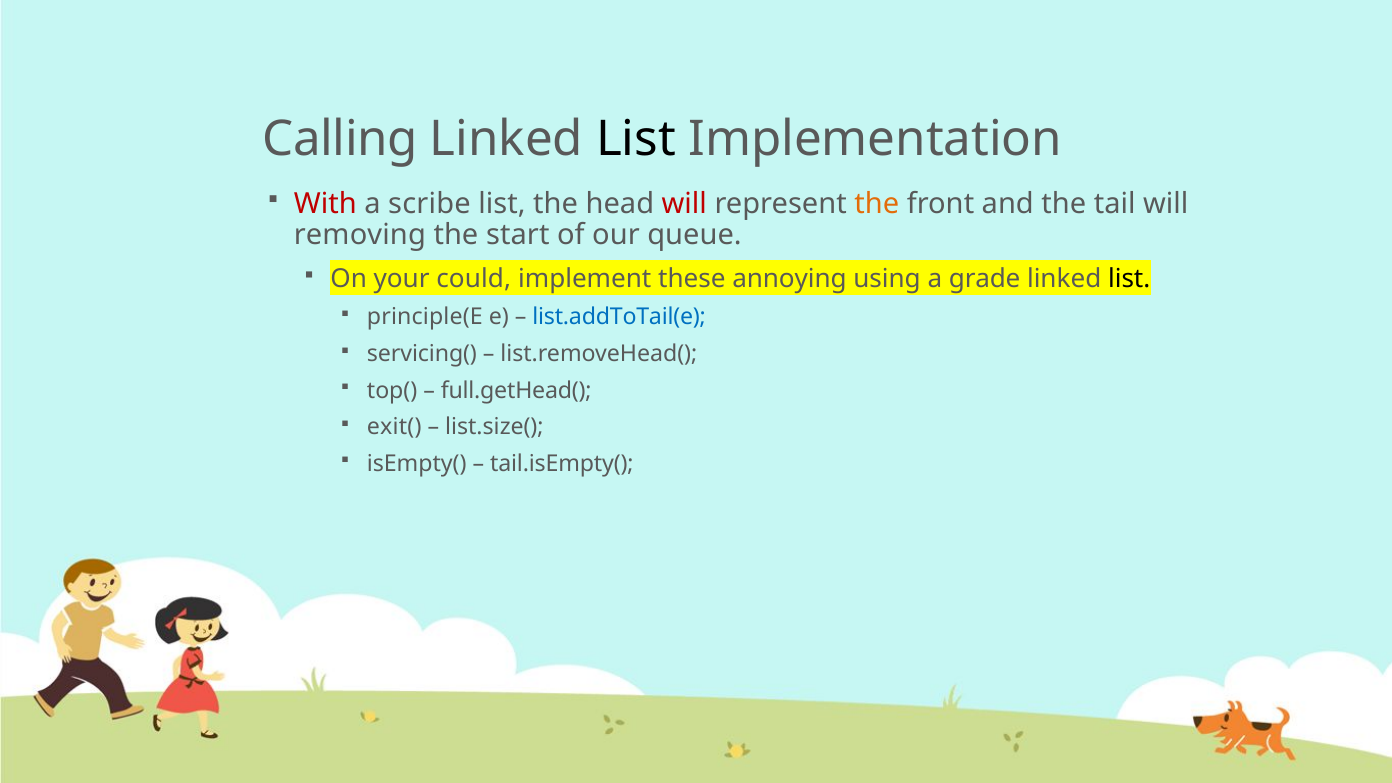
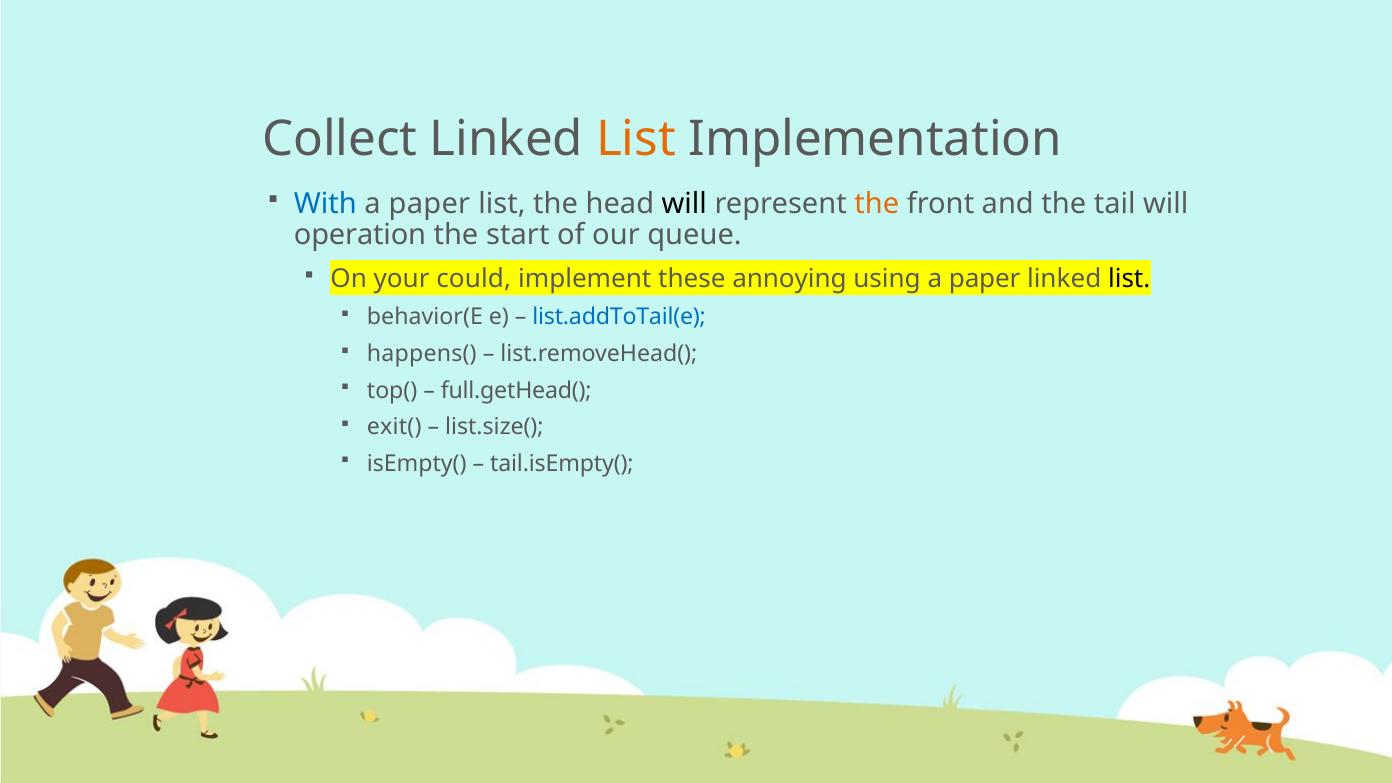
Calling: Calling -> Collect
List at (636, 140) colour: black -> orange
With colour: red -> blue
scribe at (429, 203): scribe -> paper
will at (684, 203) colour: red -> black
removing: removing -> operation
using a grade: grade -> paper
principle(E: principle(E -> behavior(E
servicing(: servicing( -> happens(
